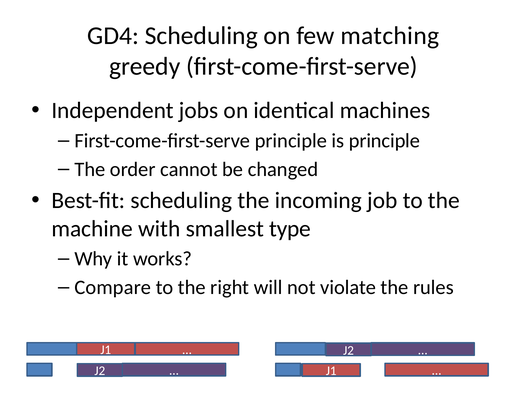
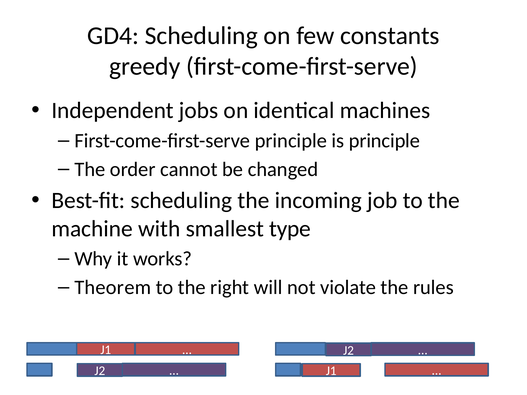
matching: matching -> constants
Compare: Compare -> Theorem
